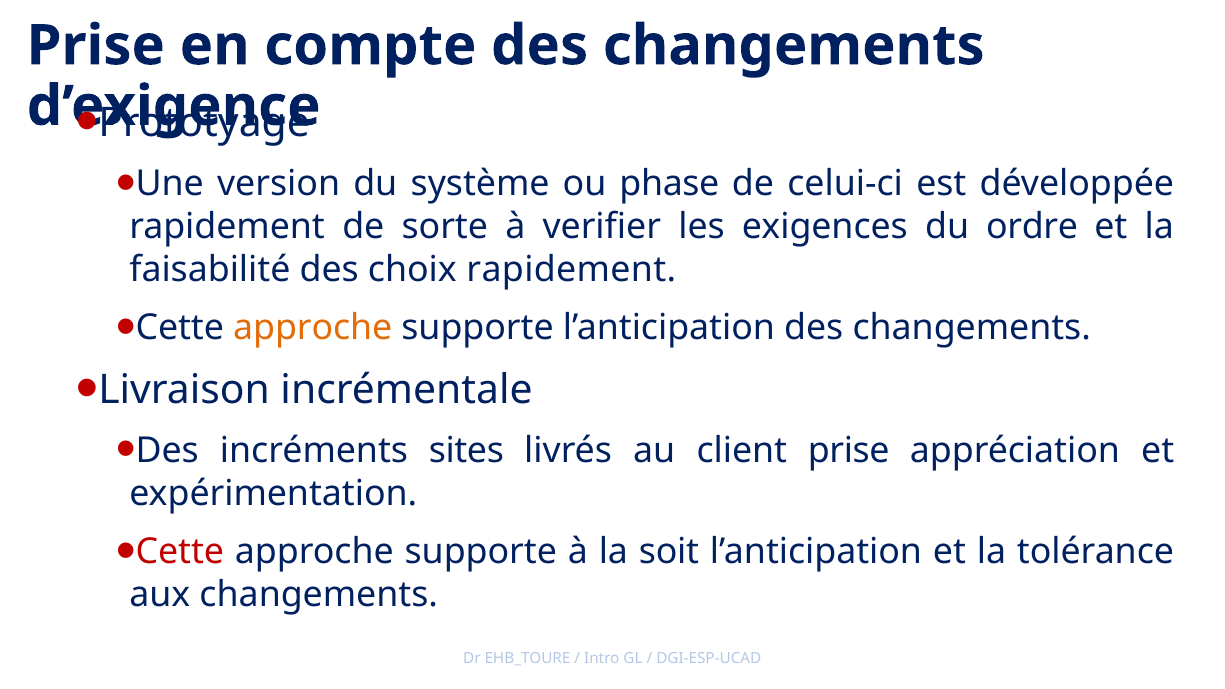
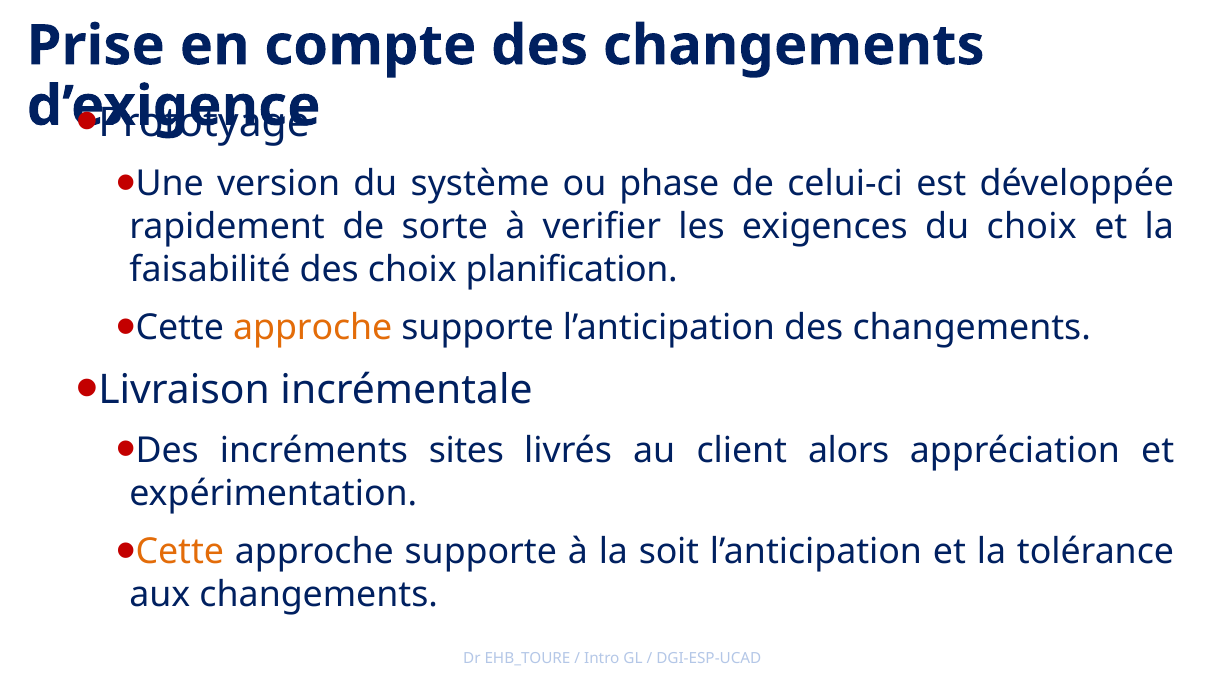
du ordre: ordre -> choix
choix rapidement: rapidement -> planification
client prise: prise -> alors
Cette at (180, 552) colour: red -> orange
